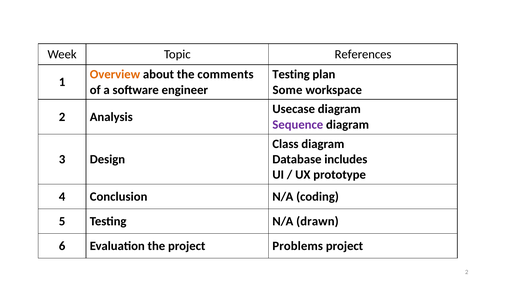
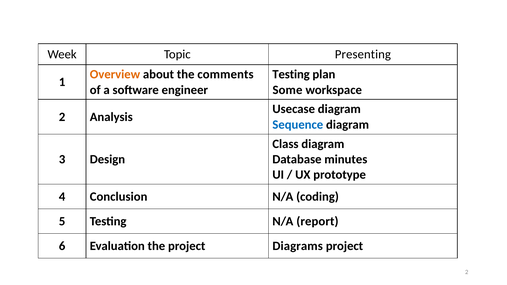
References: References -> Presenting
Sequence colour: purple -> blue
includes: includes -> minutes
drawn: drawn -> report
Problems: Problems -> Diagrams
